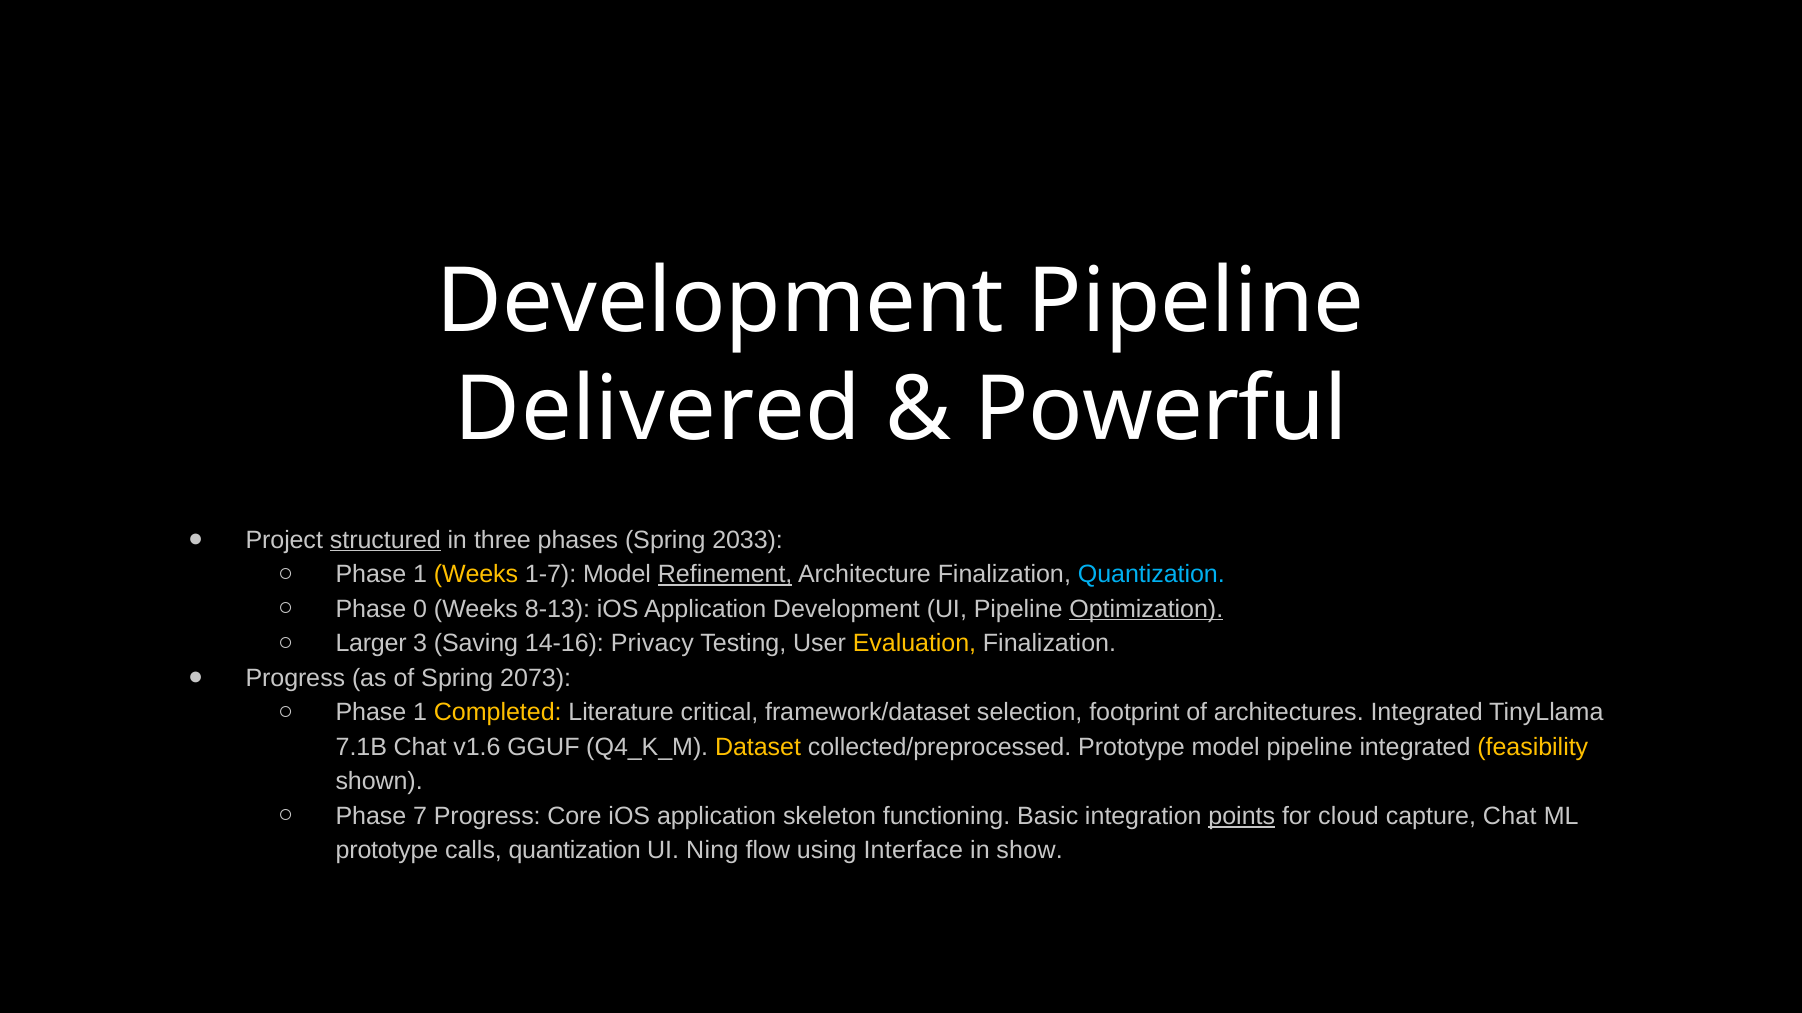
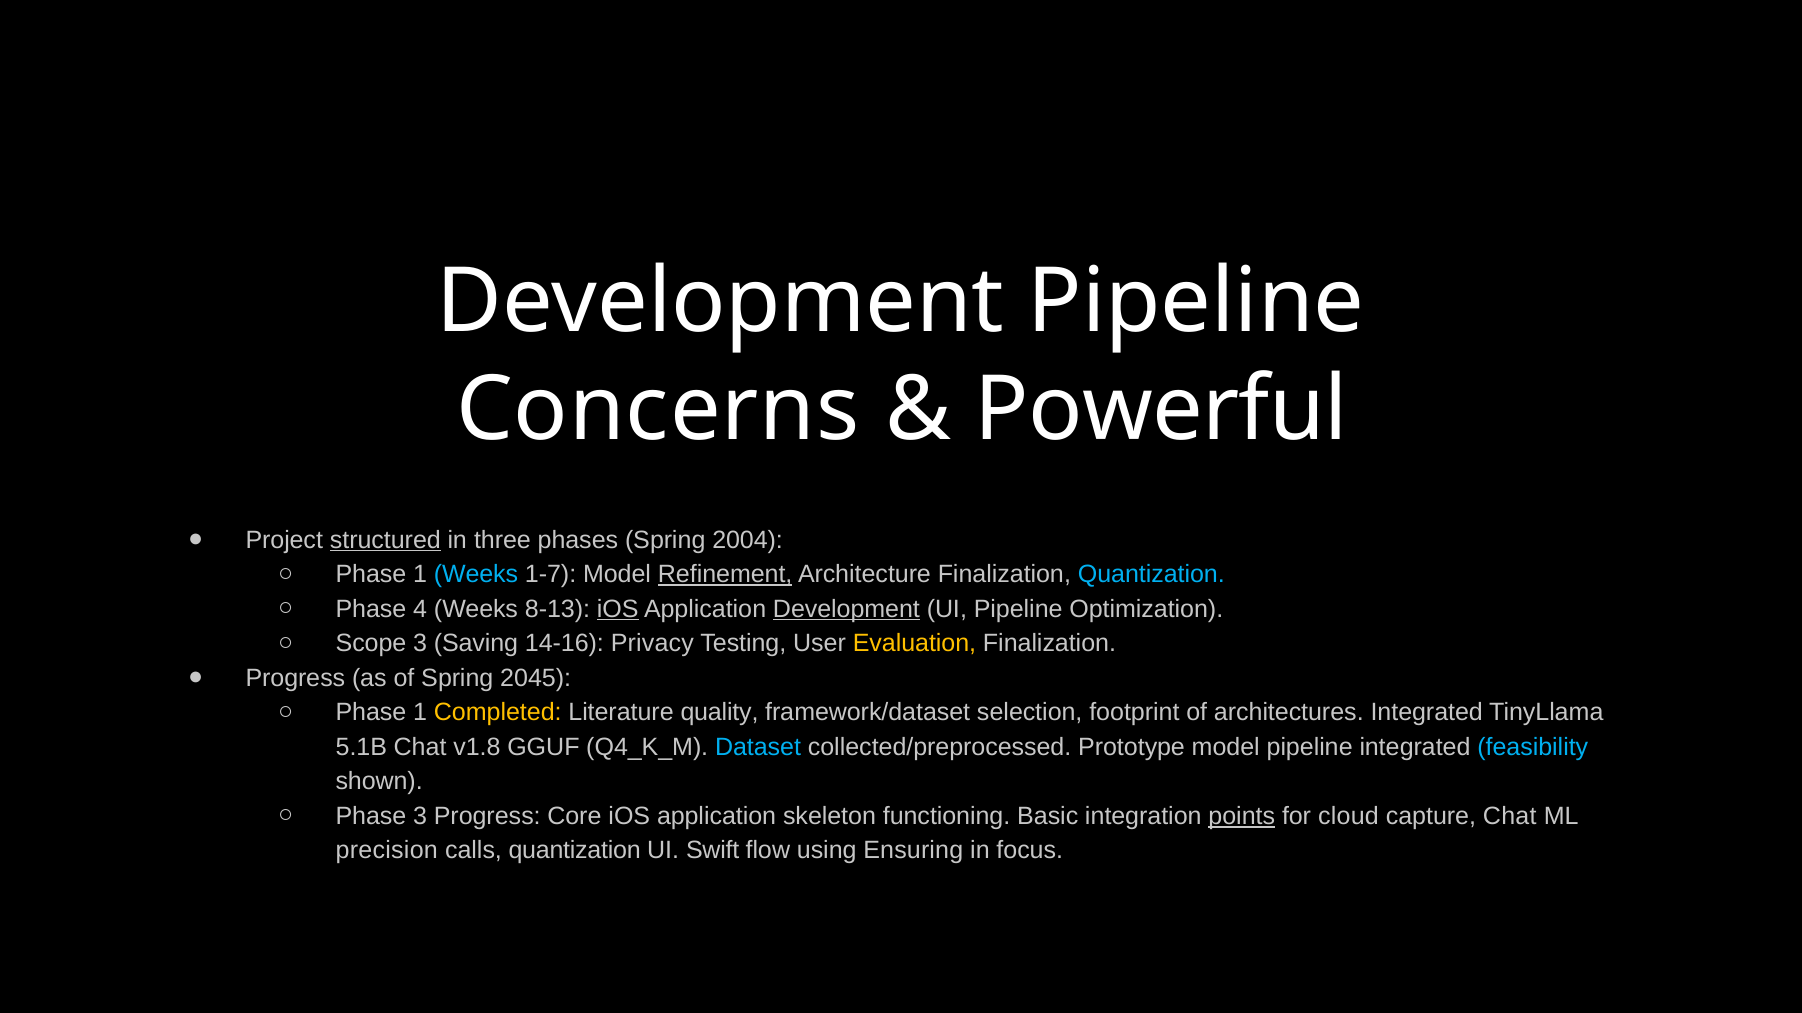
Delivered: Delivered -> Concerns
2033: 2033 -> 2004
Weeks at (476, 575) colour: yellow -> light blue
0: 0 -> 4
iOS at (618, 609) underline: none -> present
Development at (846, 609) underline: none -> present
Optimization underline: present -> none
Larger: Larger -> Scope
2073: 2073 -> 2045
critical: critical -> quality
7.1B: 7.1B -> 5.1B
v1.6: v1.6 -> v1.8
Dataset colour: yellow -> light blue
feasibility colour: yellow -> light blue
Phase 7: 7 -> 3
prototype at (387, 851): prototype -> precision
Ning: Ning -> Swift
Interface: Interface -> Ensuring
show: show -> focus
